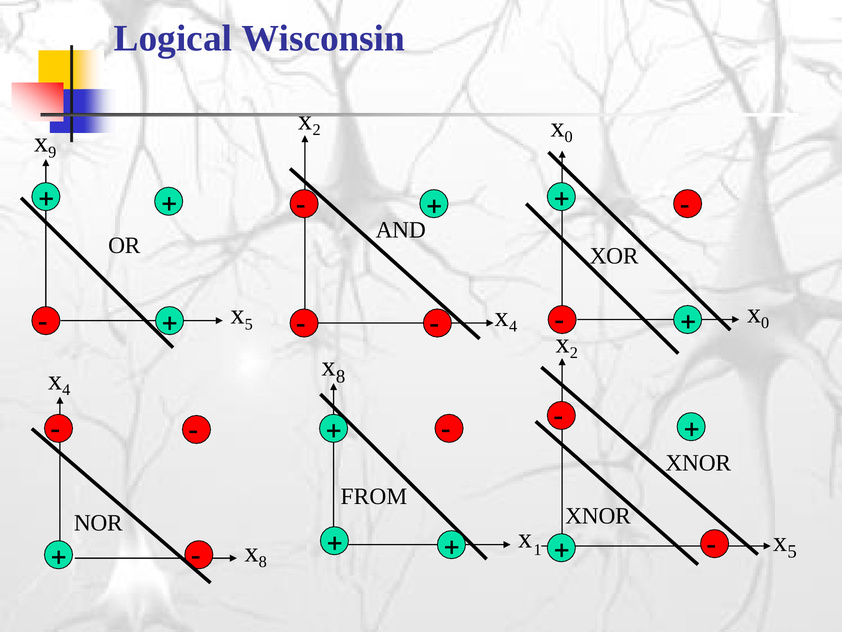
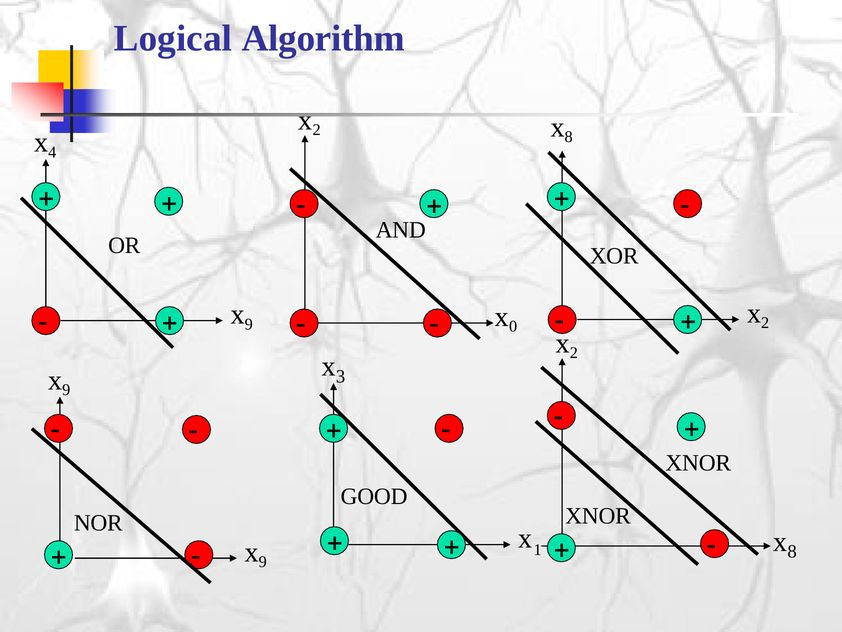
Wisconsin: Wisconsin -> Algorithm
0 at (569, 137): 0 -> 8
9: 9 -> 4
0 at (765, 323): 0 -> 2
5 at (249, 324): 5 -> 9
4 at (513, 326): 4 -> 0
8 at (341, 376): 8 -> 3
4 at (66, 389): 4 -> 9
FROM: FROM -> GOOD
5 at (792, 551): 5 -> 8
8 at (263, 561): 8 -> 9
